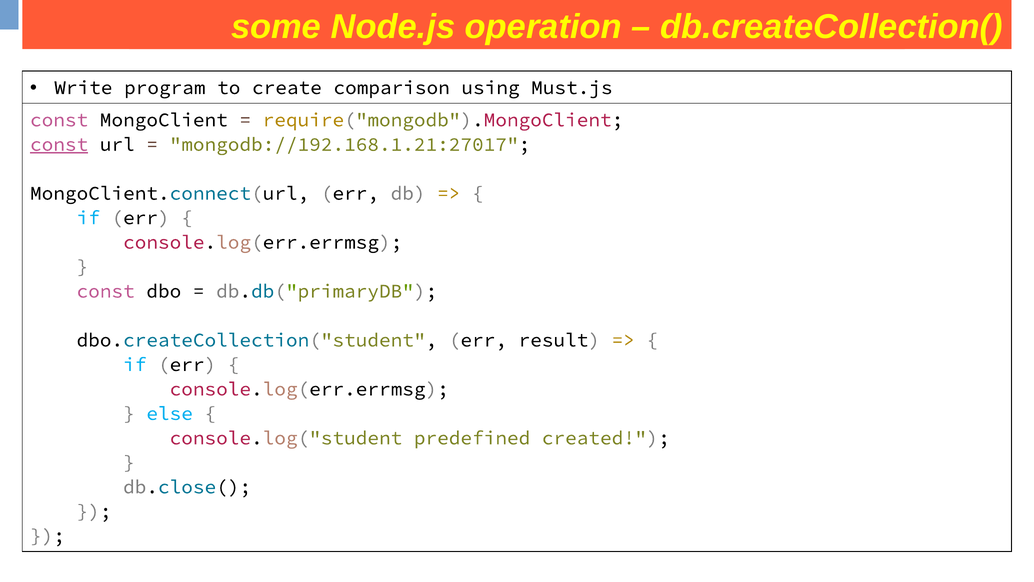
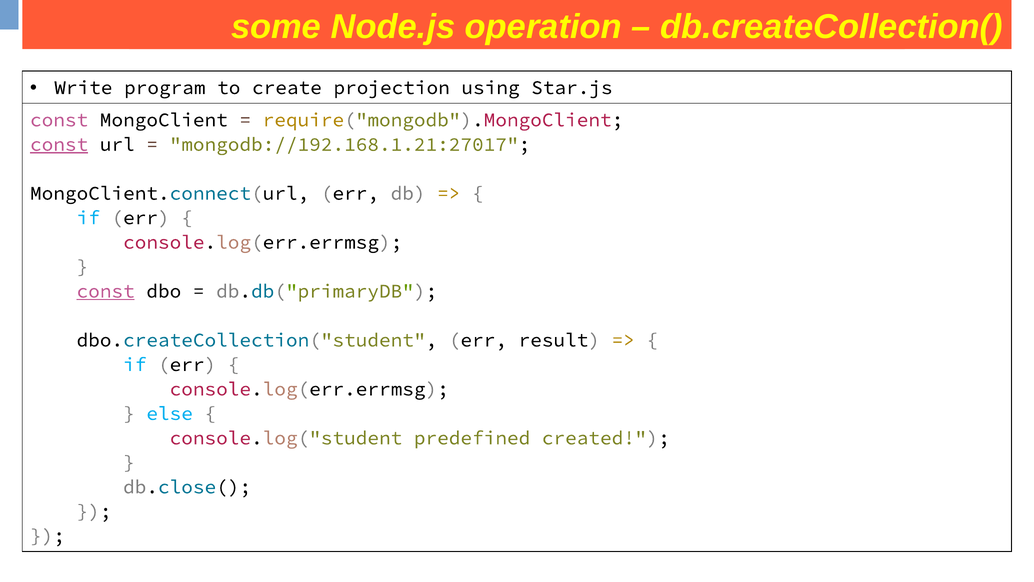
comparison: comparison -> projection
Must.js: Must.js -> Star.js
const at (106, 291) underline: none -> present
